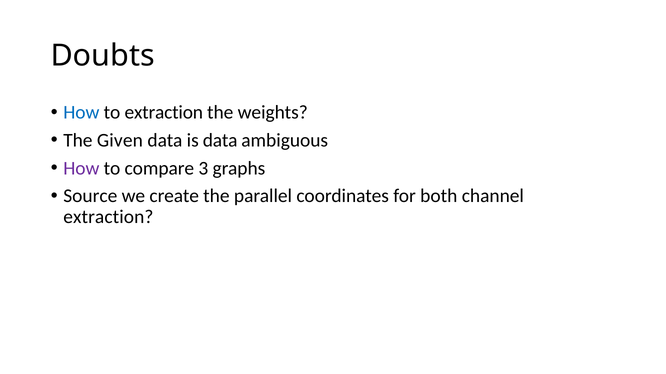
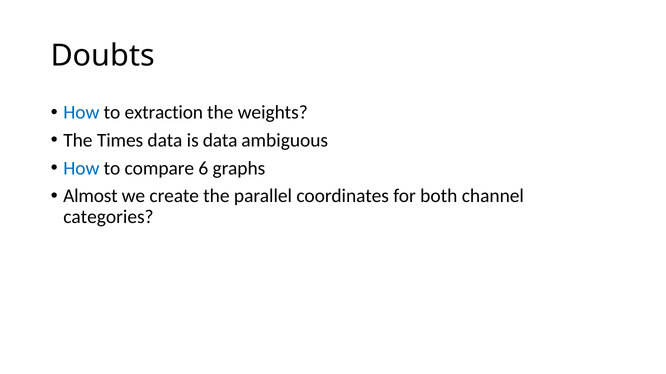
Given: Given -> Times
How at (81, 168) colour: purple -> blue
3: 3 -> 6
Source: Source -> Almost
extraction at (108, 217): extraction -> categories
